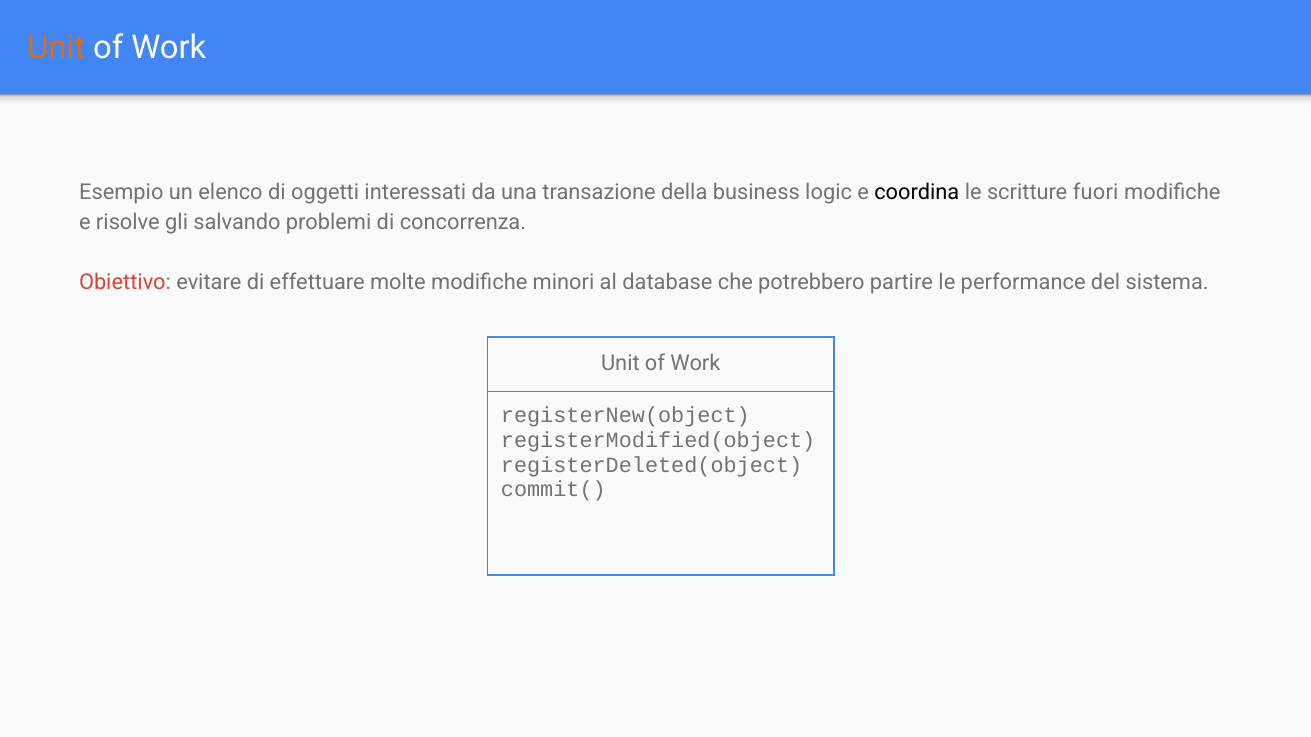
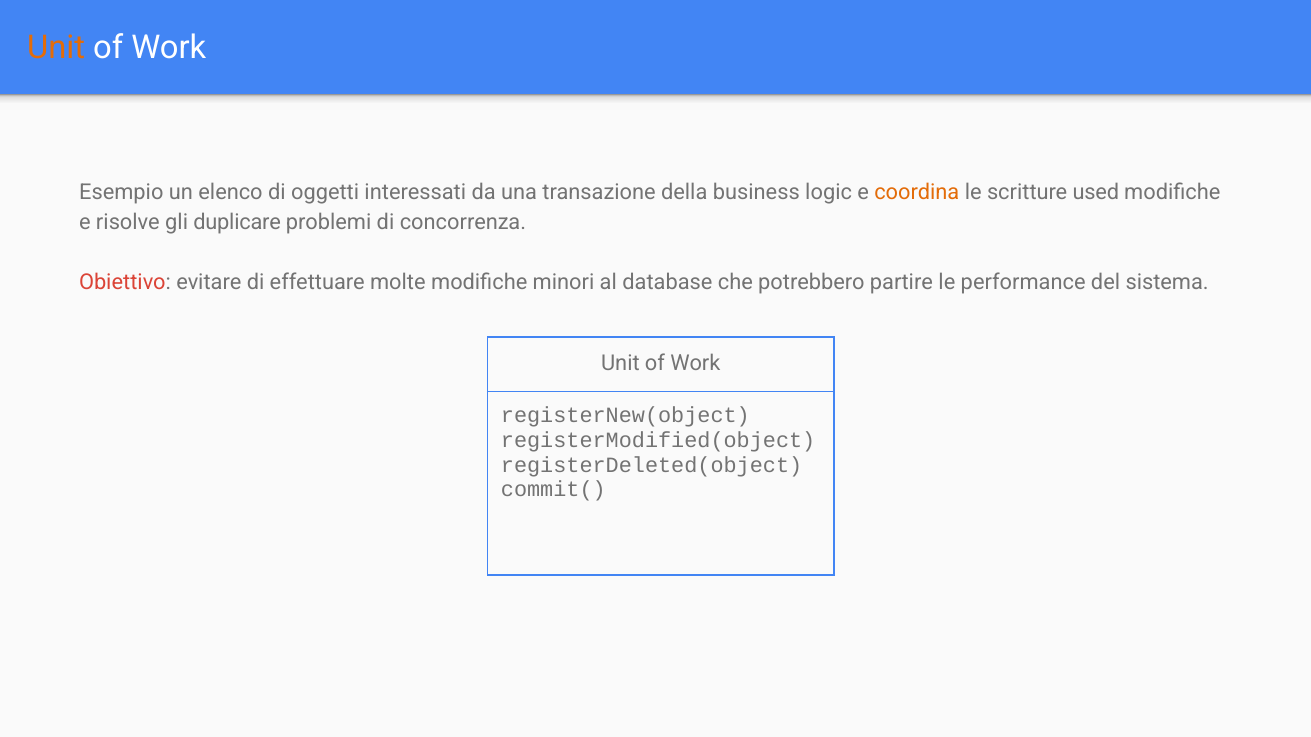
coordina colour: black -> orange
fuori: fuori -> used
salvando: salvando -> duplicare
